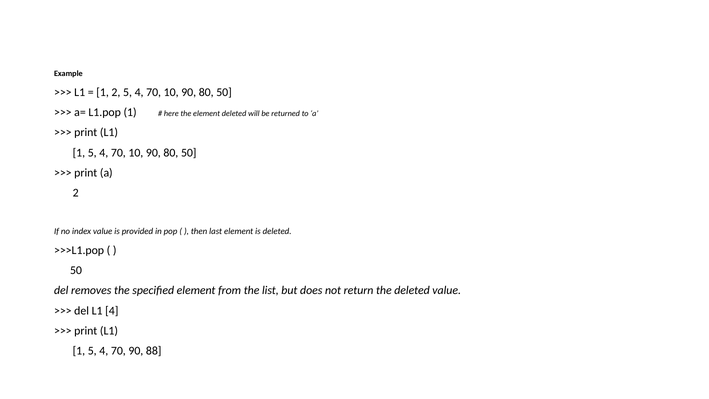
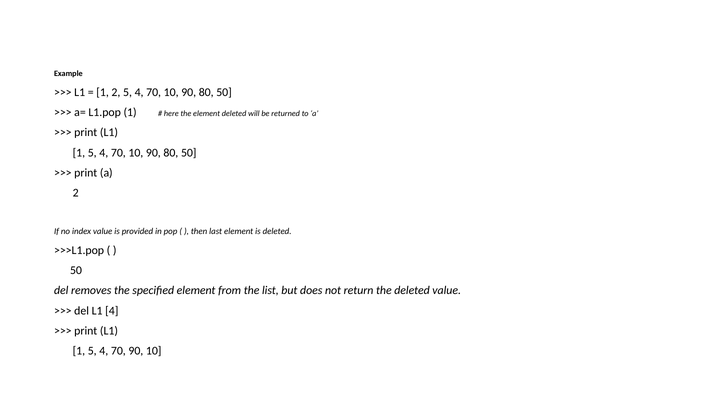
90 88: 88 -> 10
